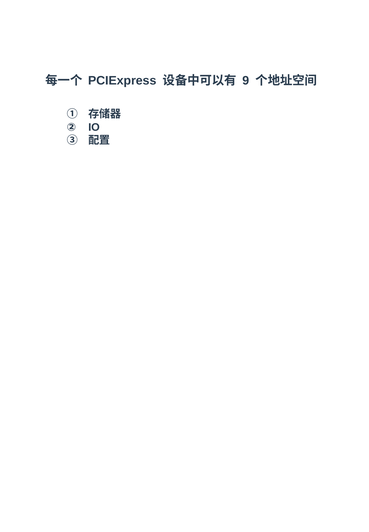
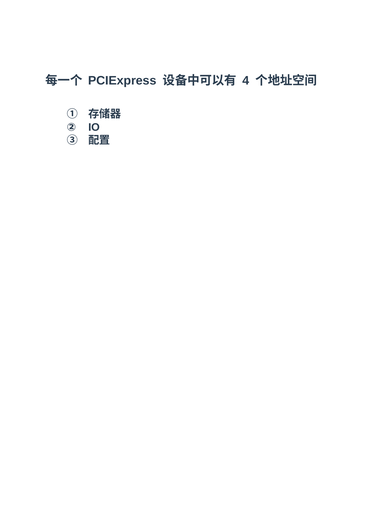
9: 9 -> 4
